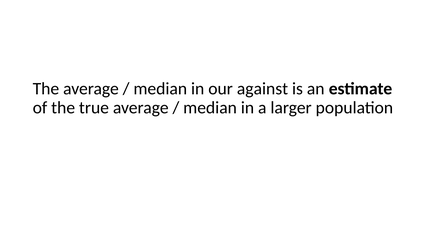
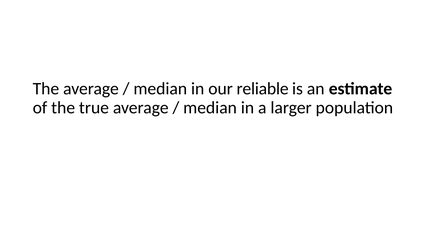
against: against -> reliable
